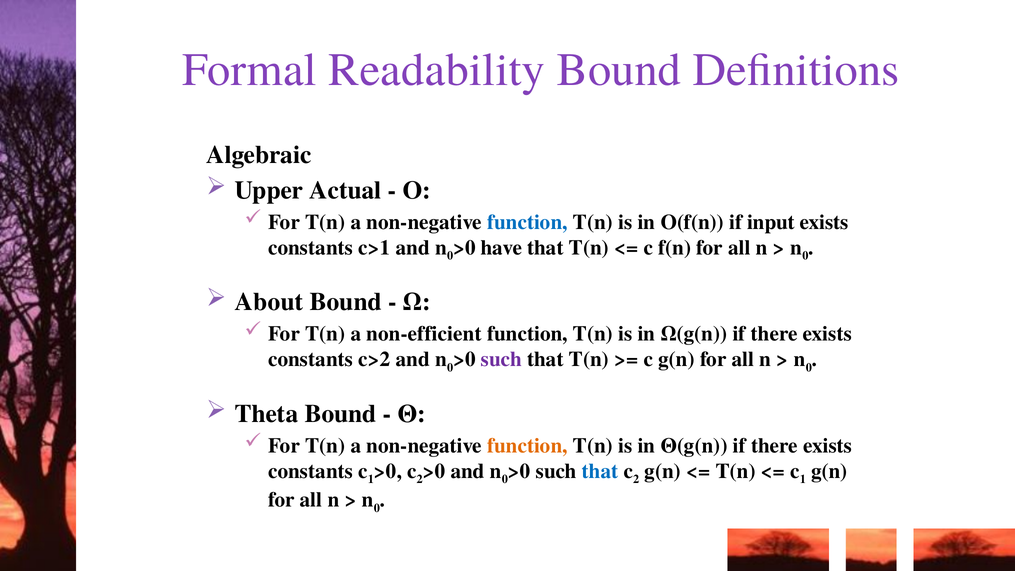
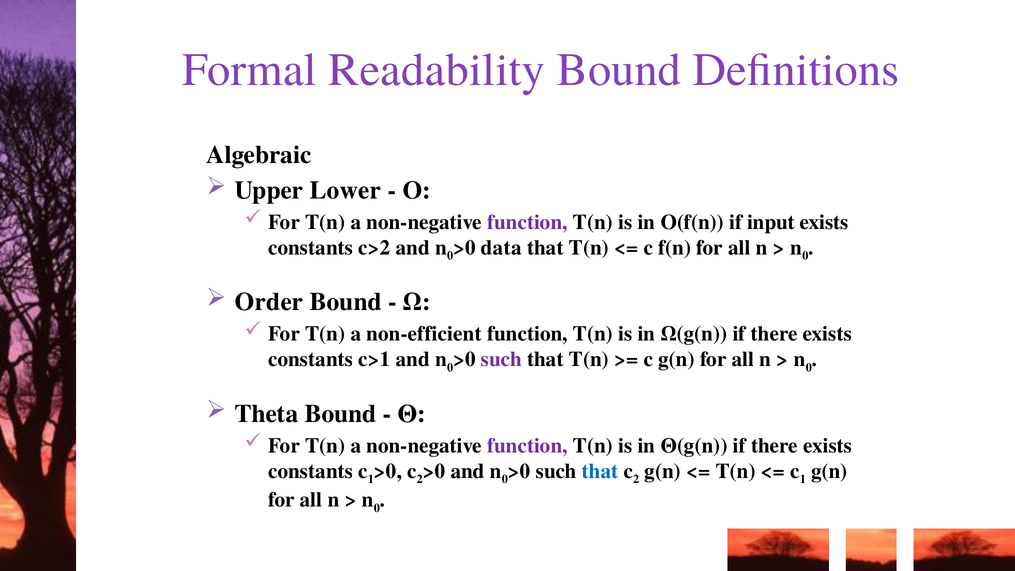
Actual: Actual -> Lower
function at (527, 222) colour: blue -> purple
c>1: c>1 -> c>2
have: have -> data
About: About -> Order
c>2: c>2 -> c>1
function at (527, 446) colour: orange -> purple
